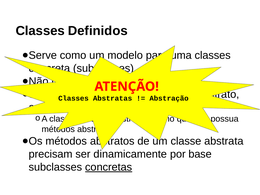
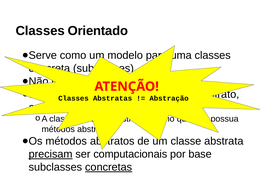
Definidos: Definidos -> Orientado
precisam underline: none -> present
dinamicamente: dinamicamente -> computacionais
